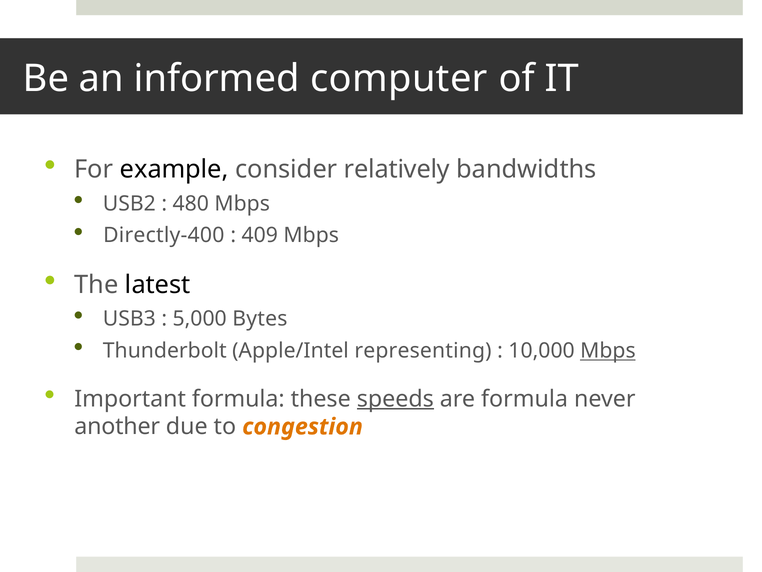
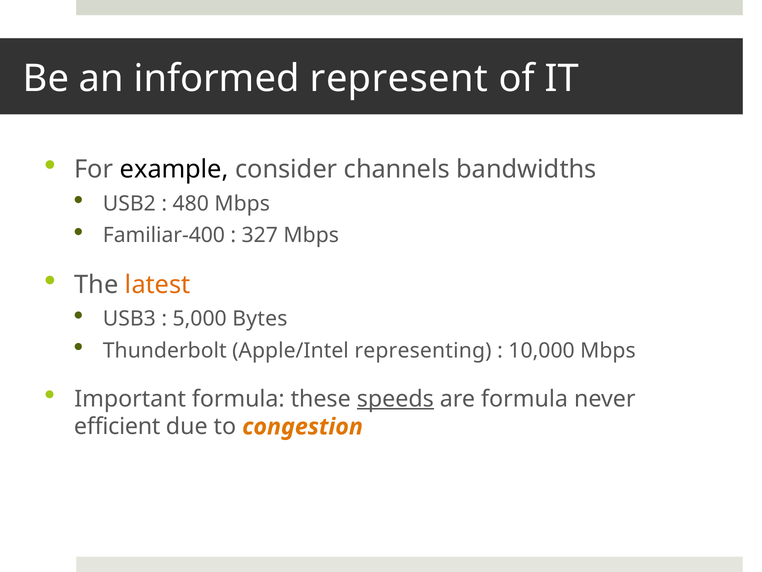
computer: computer -> represent
relatively: relatively -> channels
Directly-400: Directly-400 -> Familiar-400
409: 409 -> 327
latest colour: black -> orange
Mbps at (608, 351) underline: present -> none
another: another -> efficient
